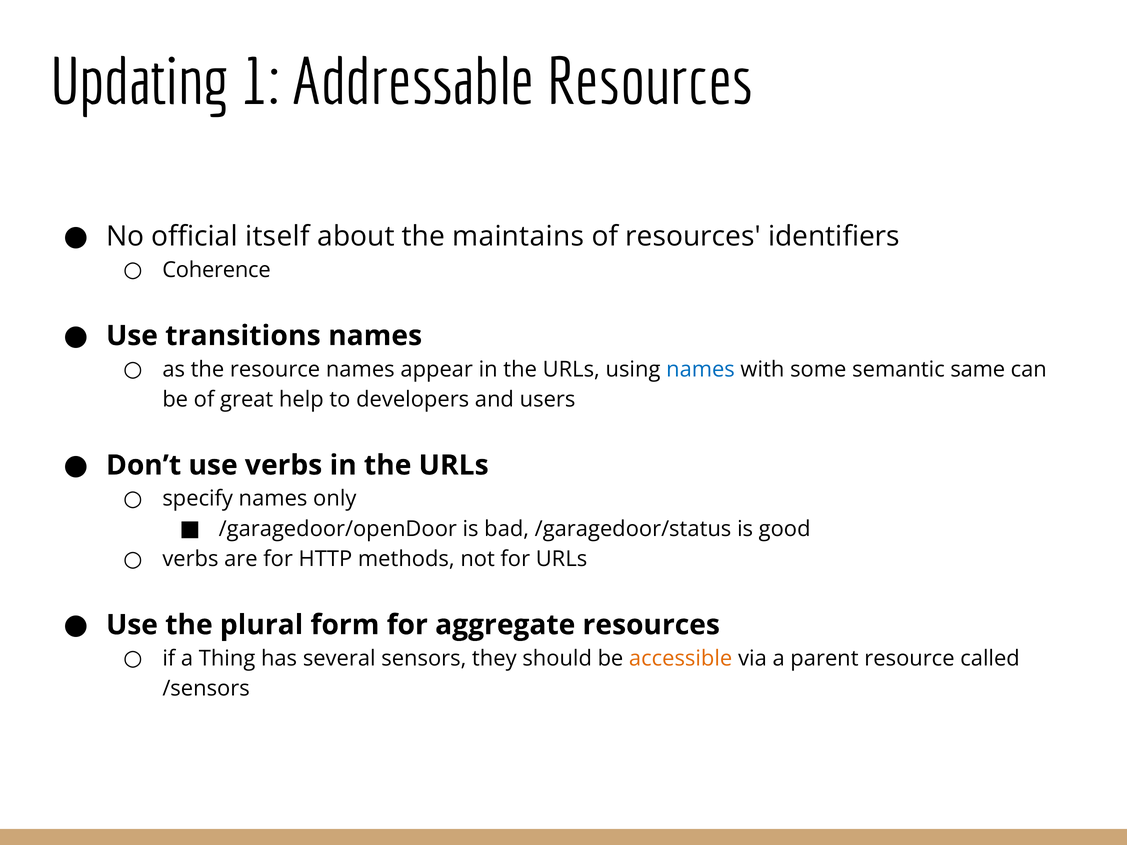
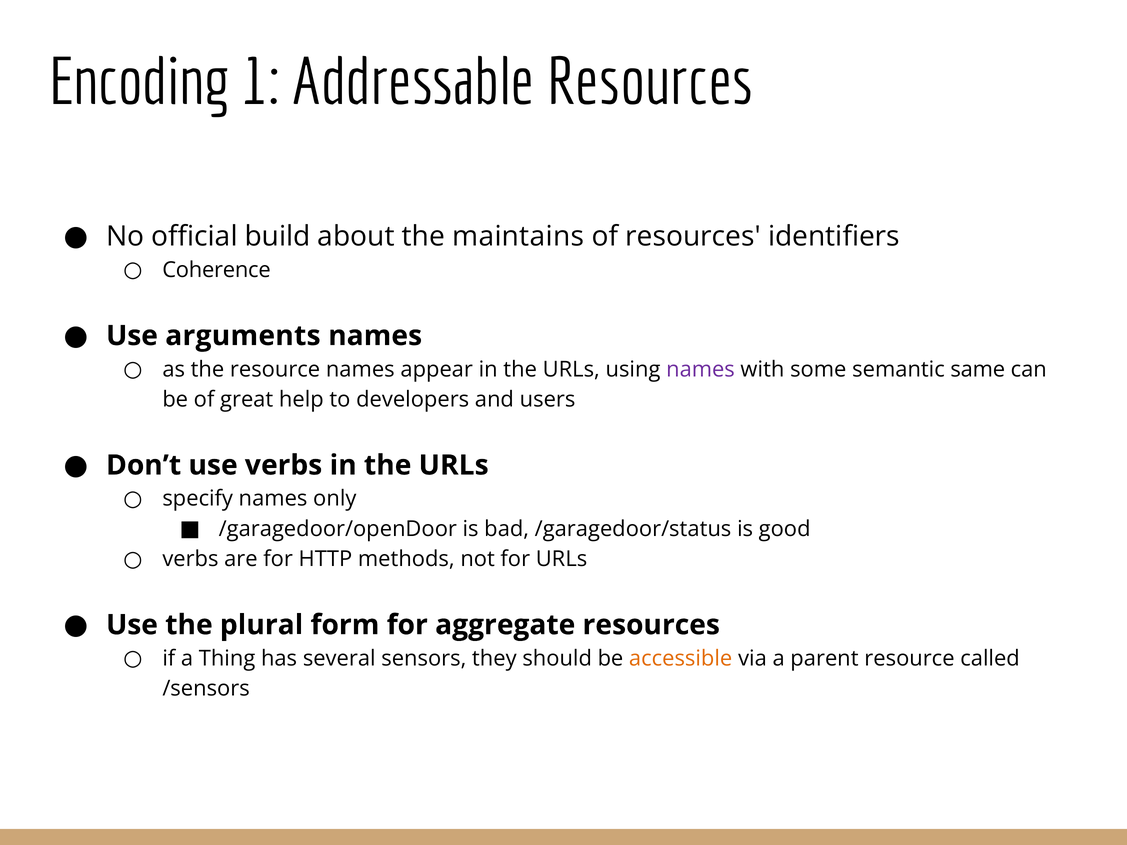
Updating: Updating -> Encoding
itself: itself -> build
transitions: transitions -> arguments
names at (700, 369) colour: blue -> purple
